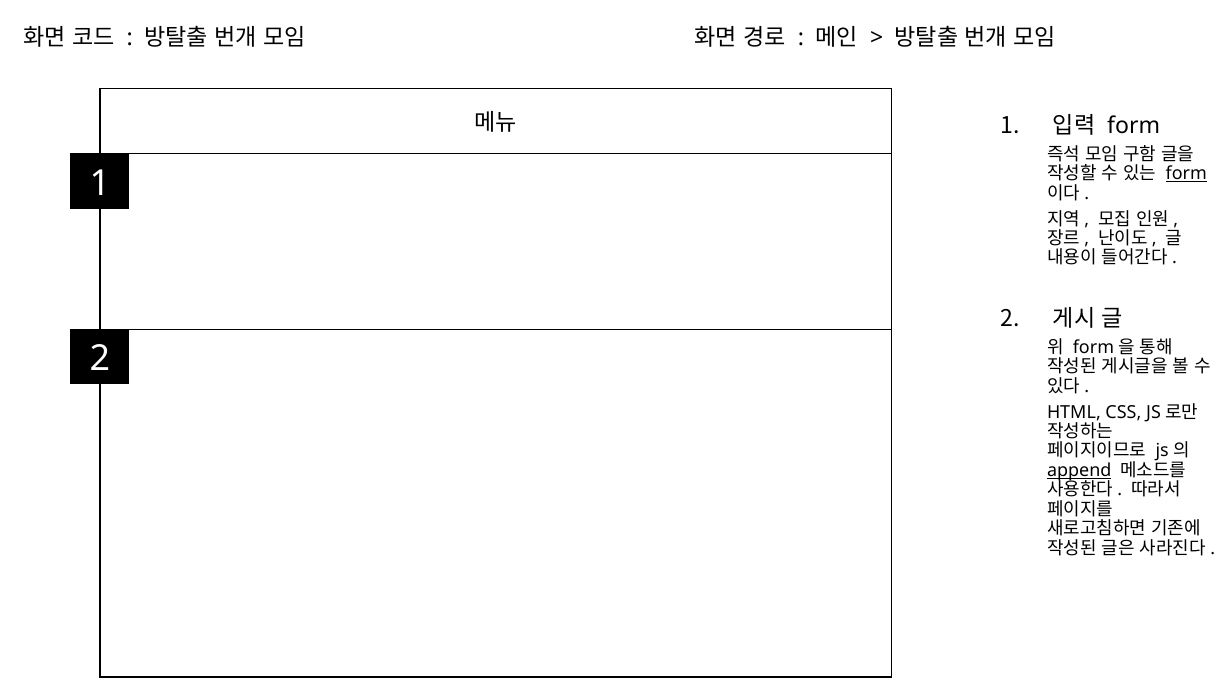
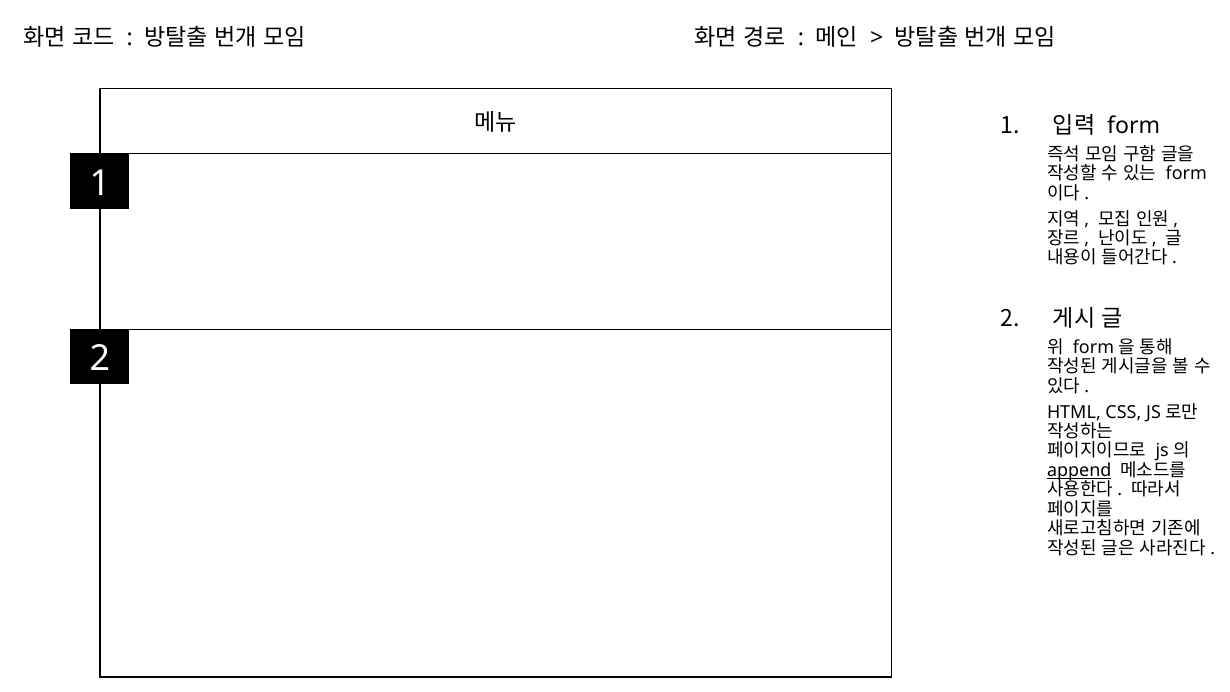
form at (1186, 174) underline: present -> none
